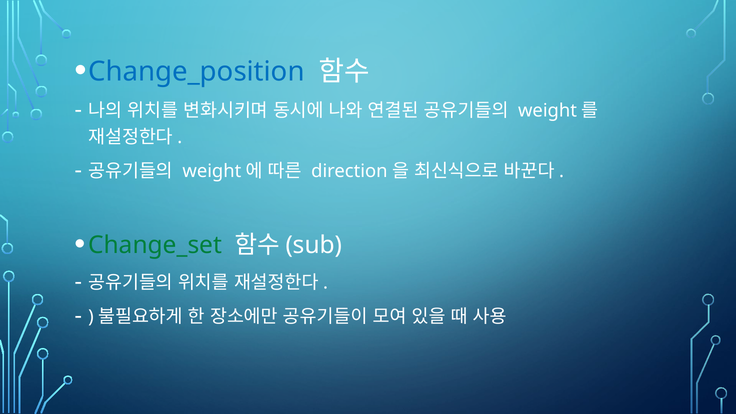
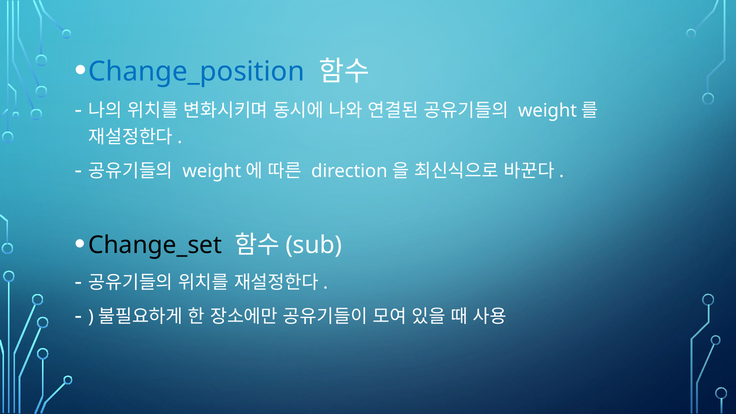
Change_set colour: green -> black
